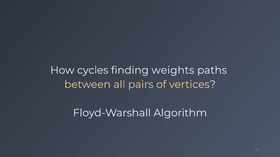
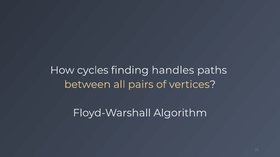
weights: weights -> handles
